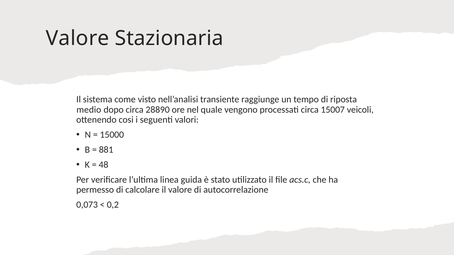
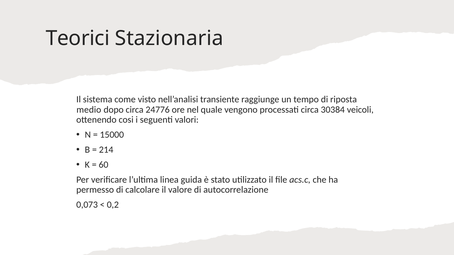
Valore at (78, 38): Valore -> Teorici
28890: 28890 -> 24776
15007: 15007 -> 30384
881: 881 -> 214
48: 48 -> 60
